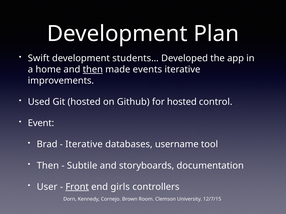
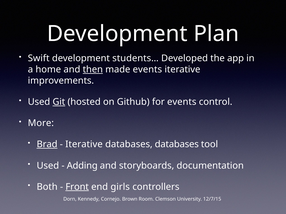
Git underline: none -> present
for hosted: hosted -> events
Event: Event -> More
Brad underline: none -> present
databases username: username -> databases
Then at (48, 166): Then -> Used
Subtile: Subtile -> Adding
User: User -> Both
